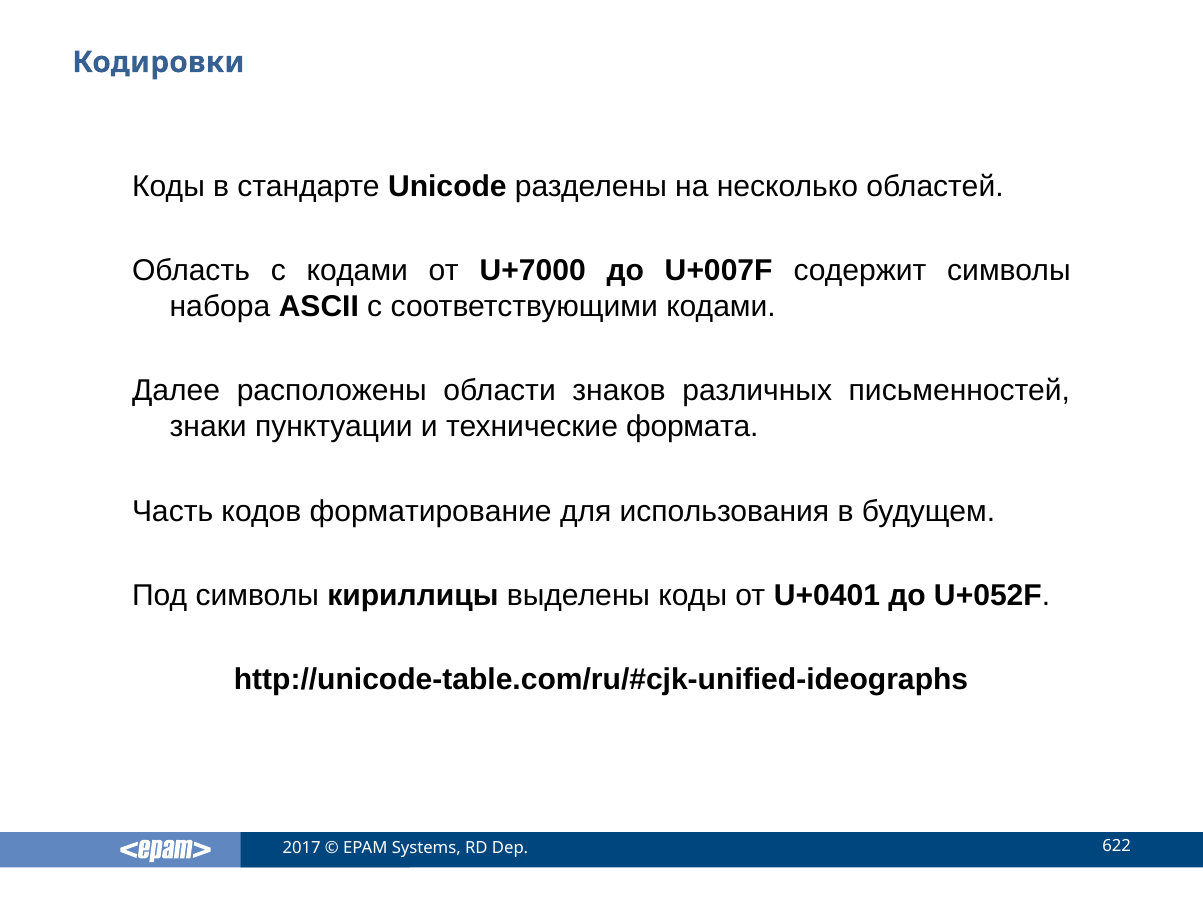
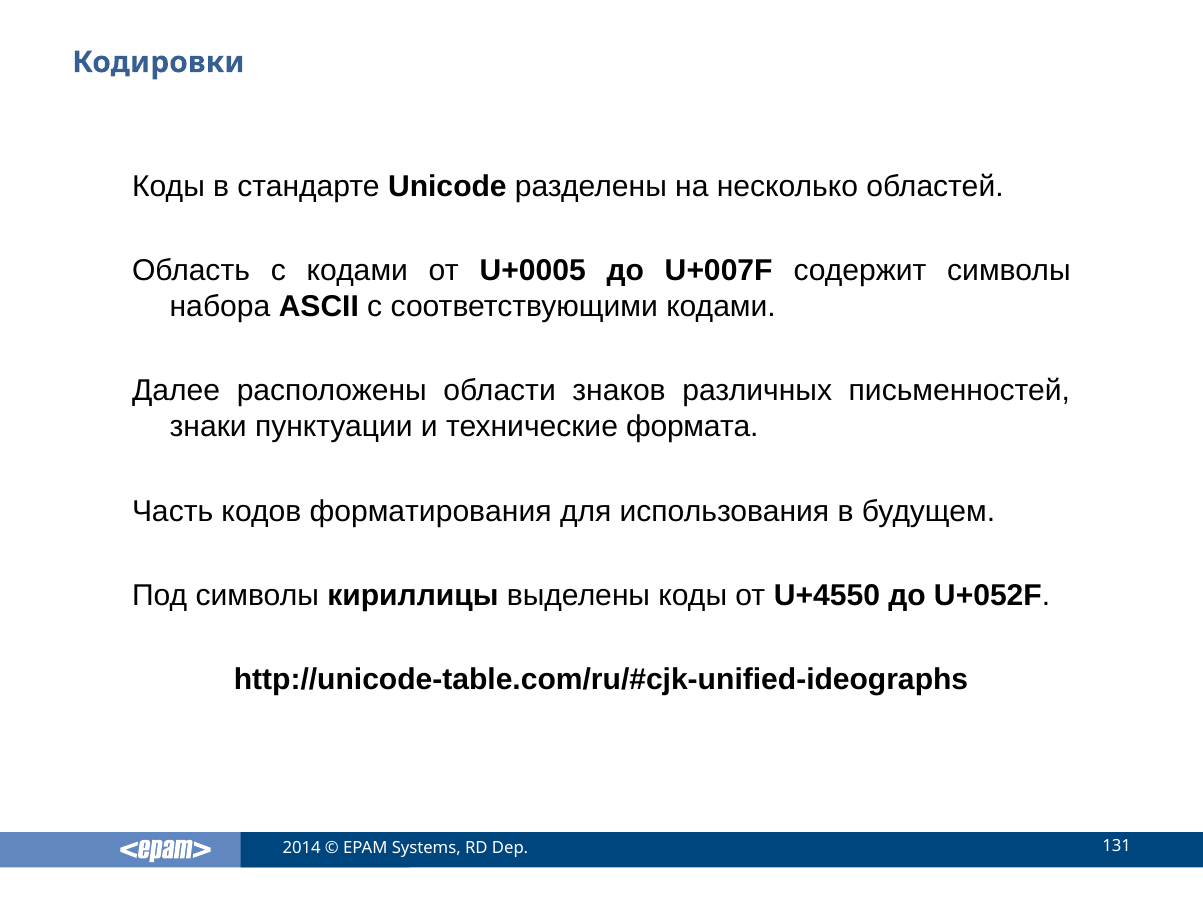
U+7000: U+7000 -> U+0005
форматирование: форматирование -> форматирования
U+0401: U+0401 -> U+4550
2017: 2017 -> 2014
622: 622 -> 131
